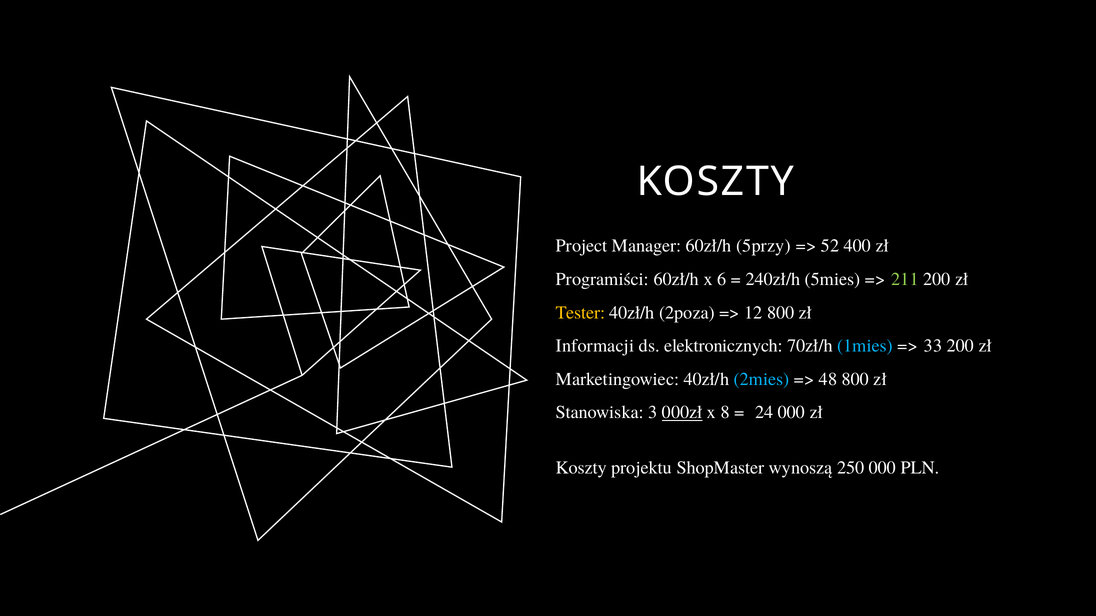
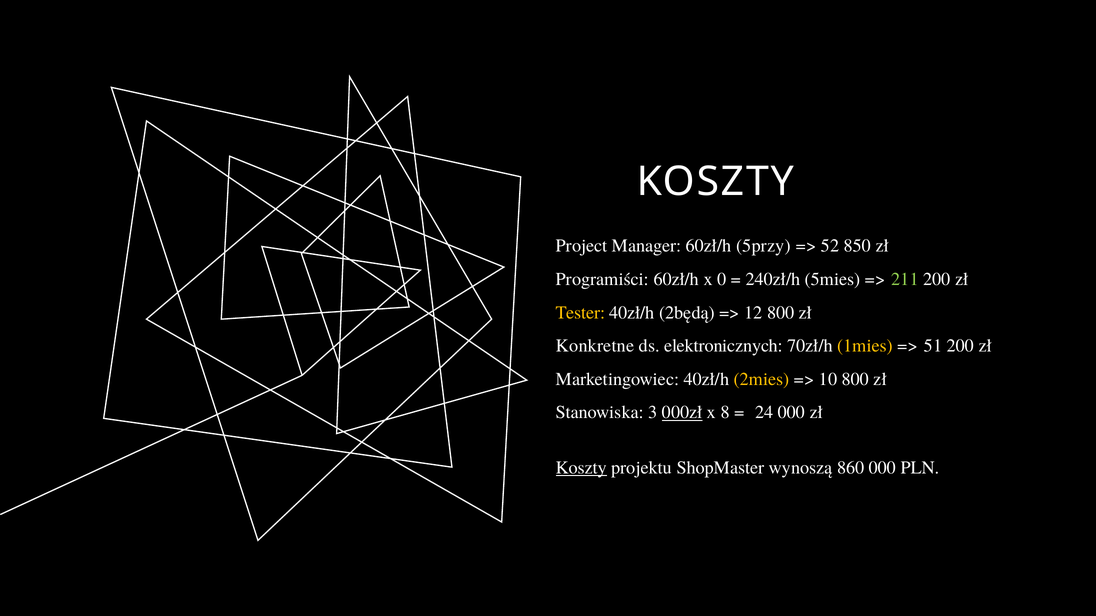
400: 400 -> 850
6: 6 -> 0
2poza: 2poza -> 2będą
Informacji: Informacji -> Konkretne
1mies colour: light blue -> yellow
33: 33 -> 51
2mies colour: light blue -> yellow
48: 48 -> 10
Koszty at (581, 468) underline: none -> present
250: 250 -> 860
